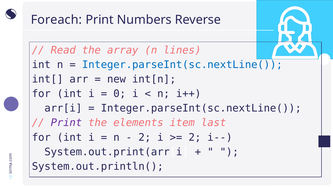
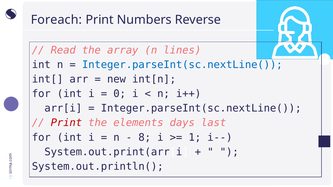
Print at (66, 123) colour: purple -> red
item: item -> days
2 at (145, 138): 2 -> 8
2 at (195, 138): 2 -> 1
